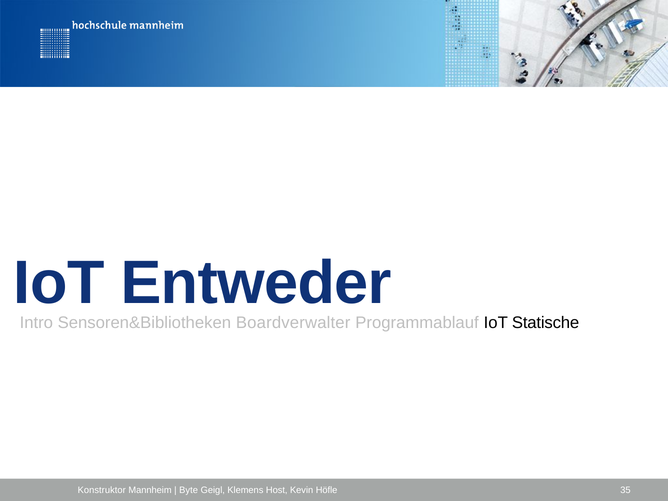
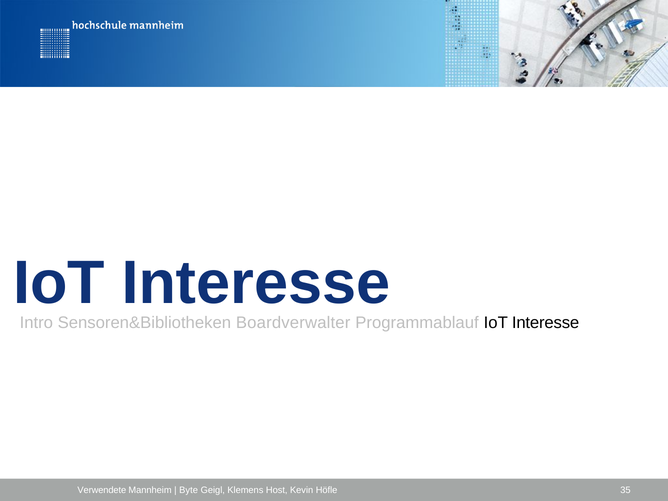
Entweder at (256, 283): Entweder -> Interesse
Programmablauf IoT Statische: Statische -> Interesse
Konstruktor: Konstruktor -> Verwendete
